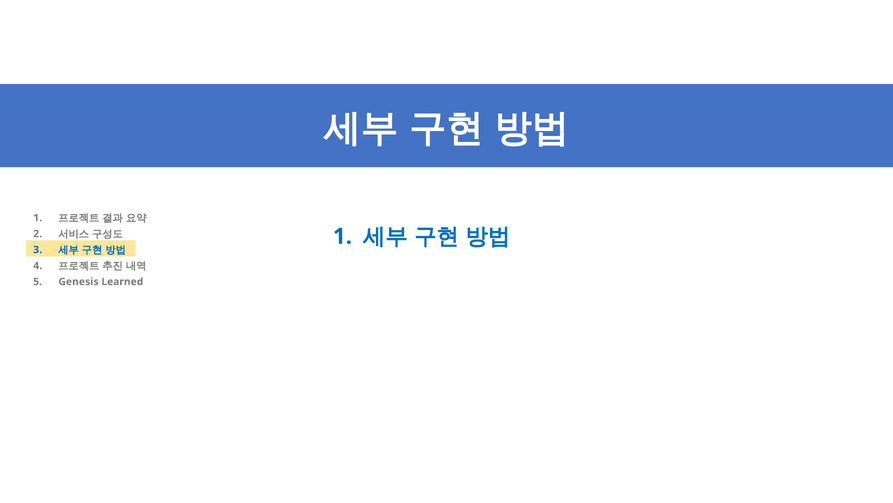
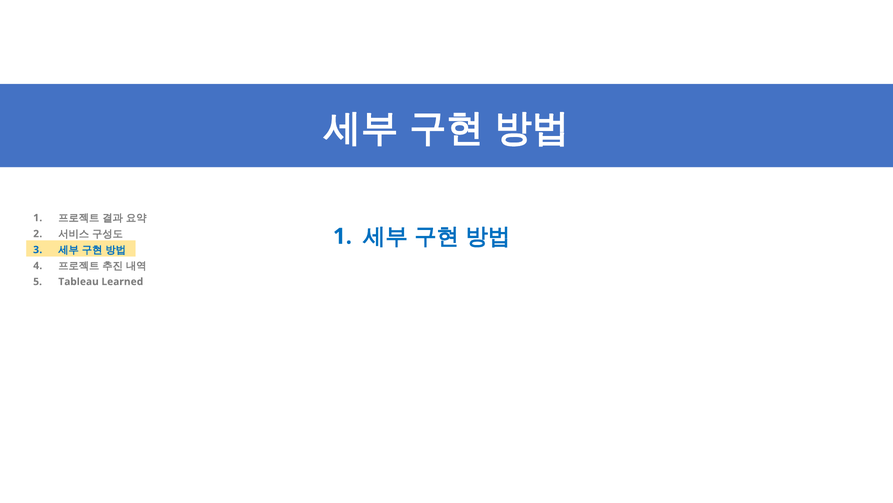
Genesis: Genesis -> Tableau
